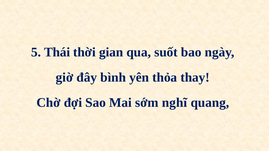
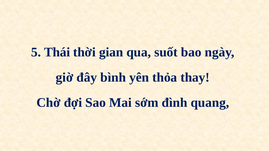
nghĩ: nghĩ -> đình
